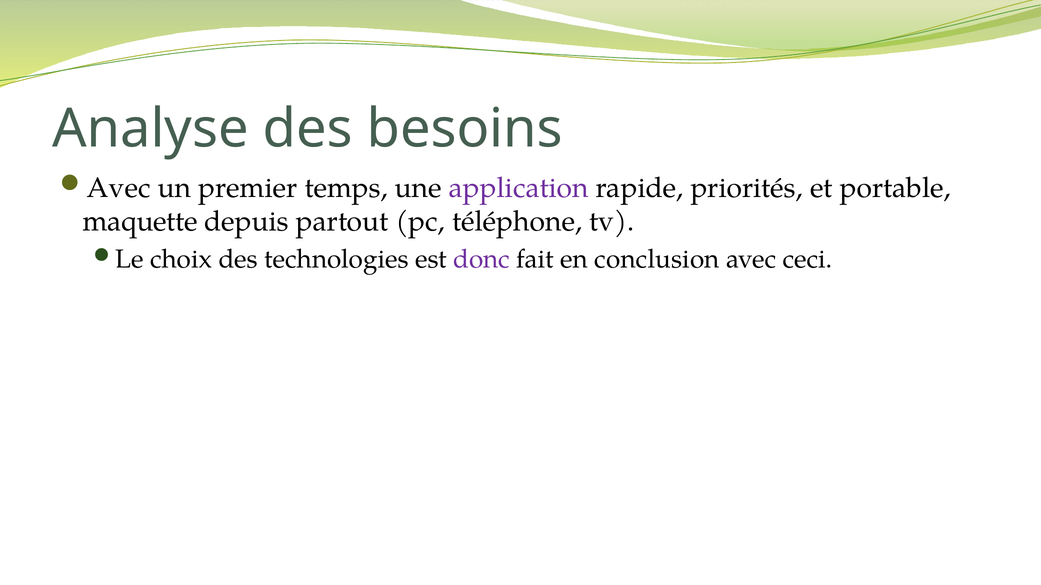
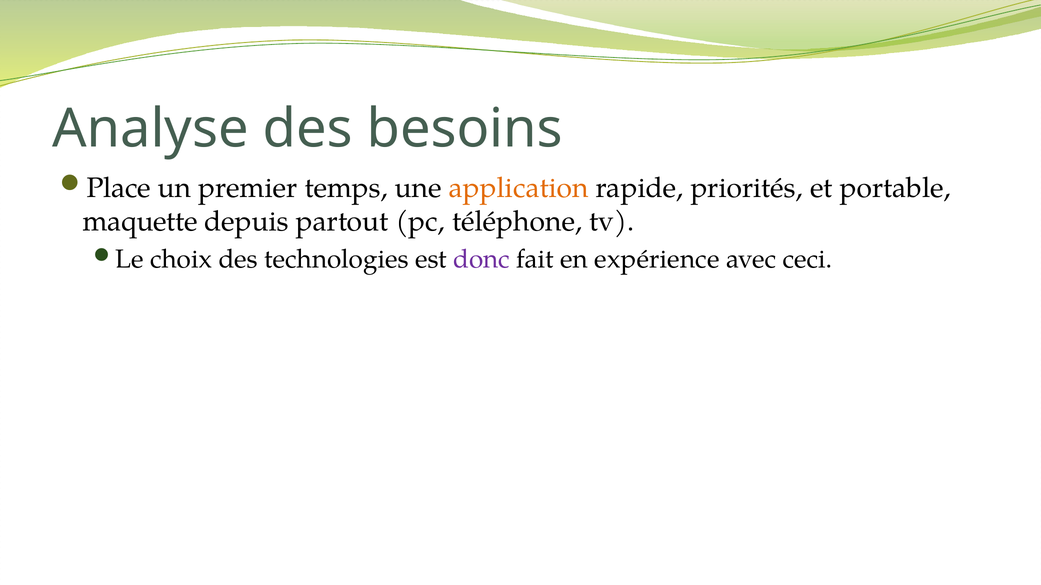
Avec at (119, 188): Avec -> Place
application colour: purple -> orange
conclusion: conclusion -> expérience
